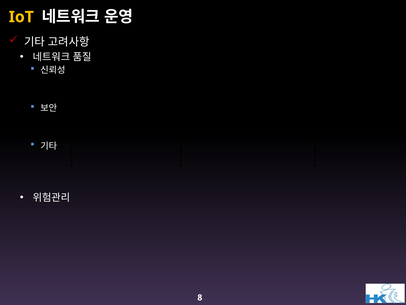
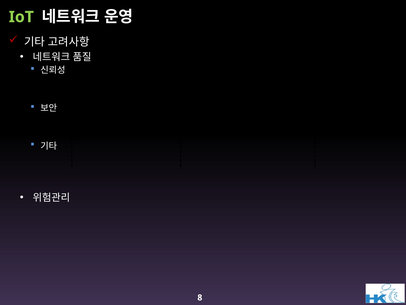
IoT colour: yellow -> light green
